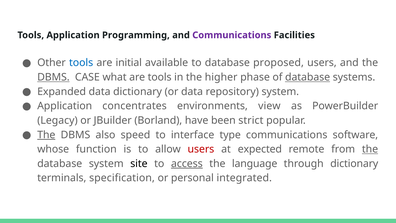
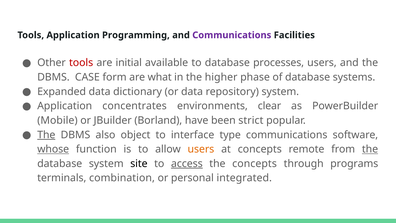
tools at (81, 63) colour: blue -> red
proposed: proposed -> processes
DBMS at (53, 77) underline: present -> none
what: what -> form
are tools: tools -> what
database at (308, 77) underline: present -> none
view: view -> clear
Legacy: Legacy -> Mobile
speed: speed -> object
whose underline: none -> present
users at (201, 149) colour: red -> orange
at expected: expected -> concepts
the language: language -> concepts
through dictionary: dictionary -> programs
specification: specification -> combination
